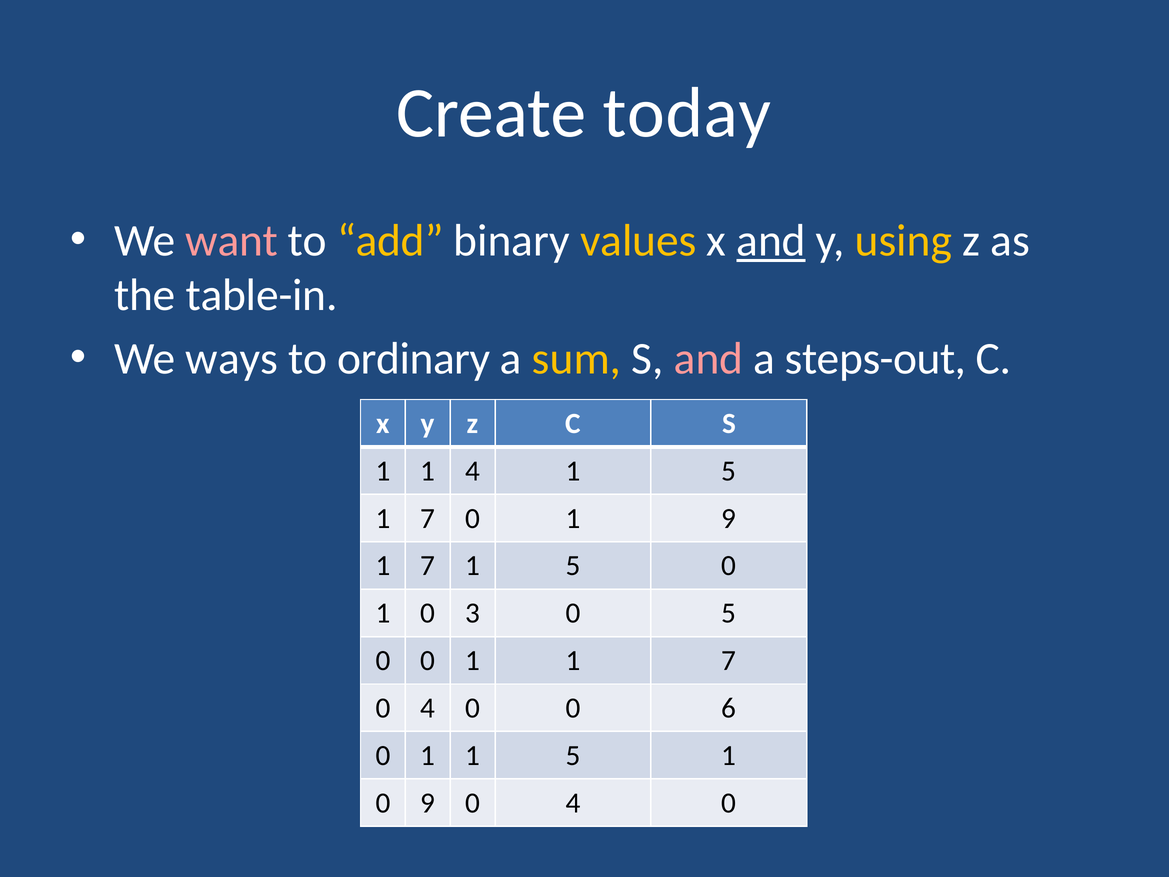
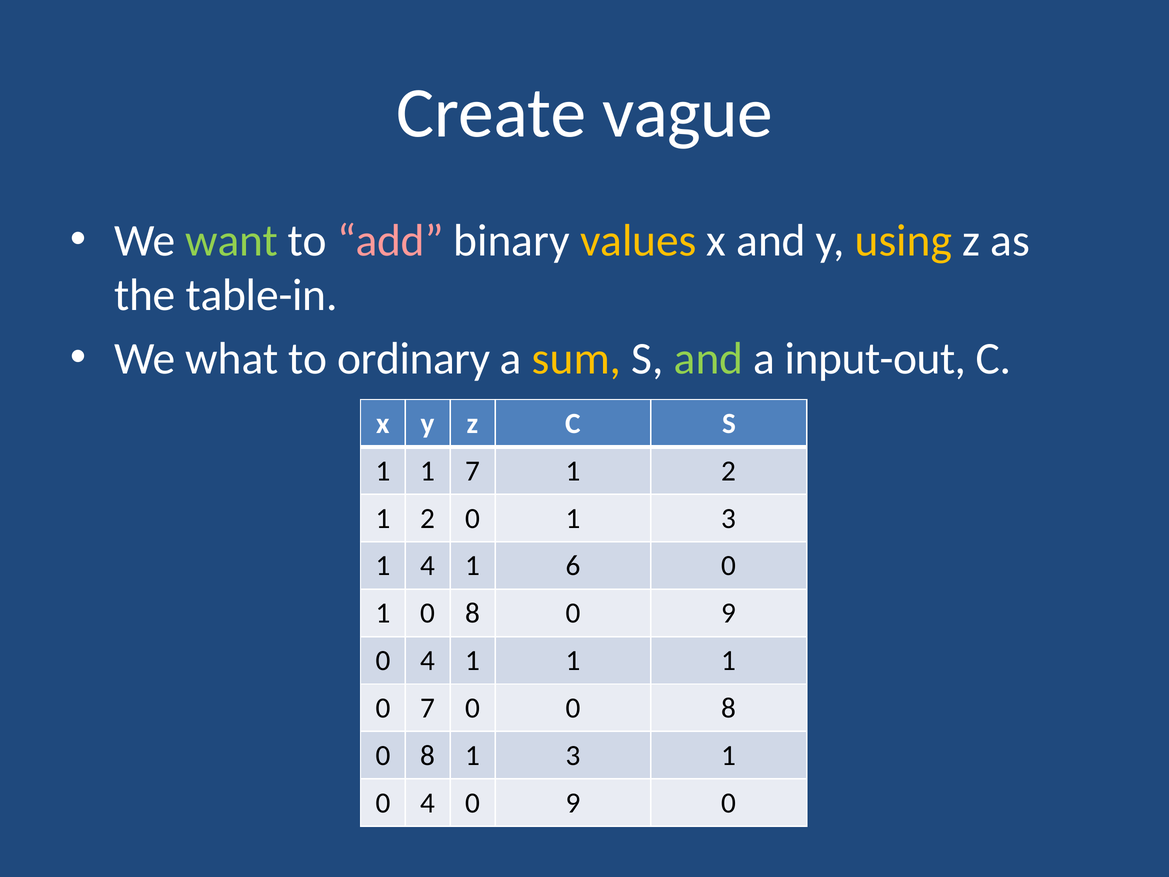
today: today -> vague
want colour: pink -> light green
add colour: yellow -> pink
and at (771, 241) underline: present -> none
ways: ways -> what
and at (709, 359) colour: pink -> light green
steps-out: steps-out -> input-out
1 4: 4 -> 7
5 at (729, 471): 5 -> 2
7 at (428, 518): 7 -> 2
0 1 9: 9 -> 3
7 at (428, 566): 7 -> 4
5 at (573, 566): 5 -> 6
1 0 3: 3 -> 8
5 at (729, 613): 5 -> 9
0 at (428, 660): 0 -> 4
1 1 7: 7 -> 1
4 at (428, 708): 4 -> 7
0 0 6: 6 -> 8
1 at (428, 755): 1 -> 8
5 at (573, 755): 5 -> 3
9 at (428, 803): 9 -> 4
4 at (573, 803): 4 -> 9
